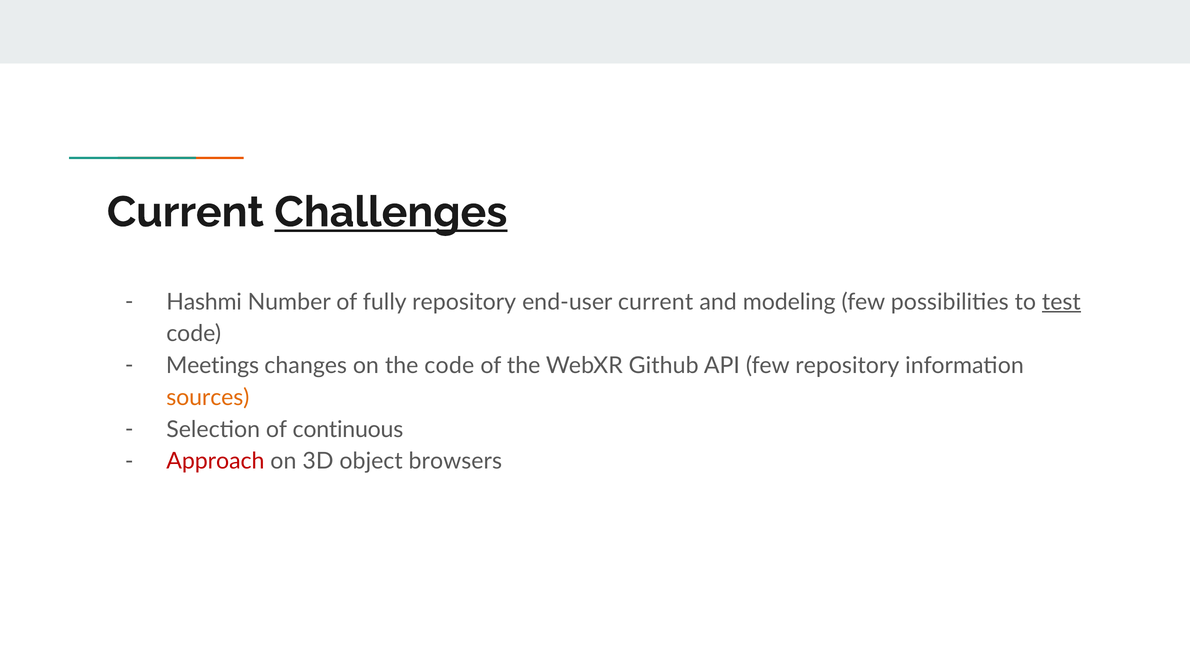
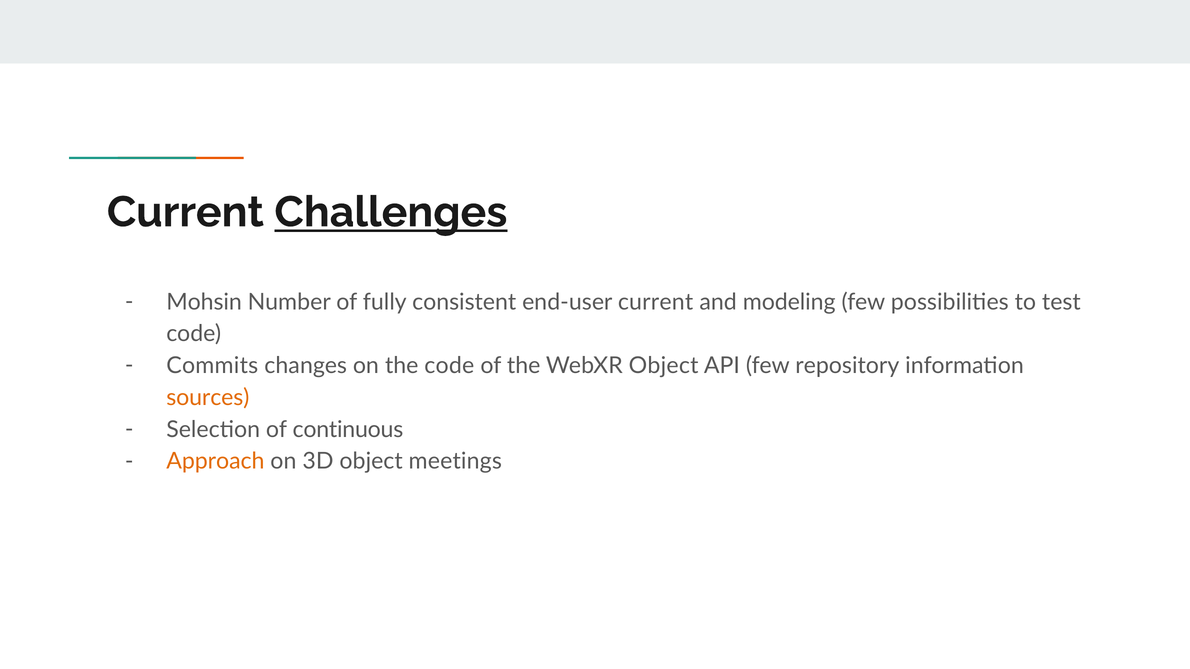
Hashmi: Hashmi -> Mohsin
fully repository: repository -> consistent
test underline: present -> none
Meetings: Meetings -> Commits
WebXR Github: Github -> Object
Approach colour: red -> orange
browsers: browsers -> meetings
